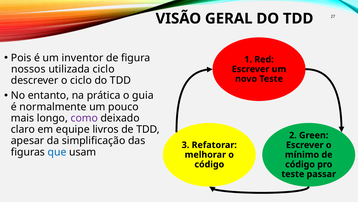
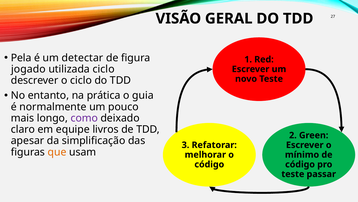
Pois: Pois -> Pela
inventor: inventor -> detectar
nossos: nossos -> jogado
que colour: blue -> orange
